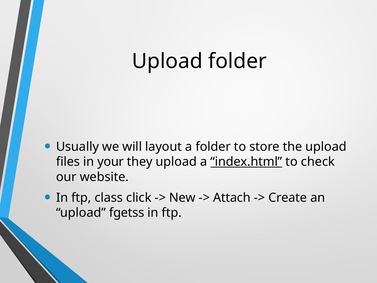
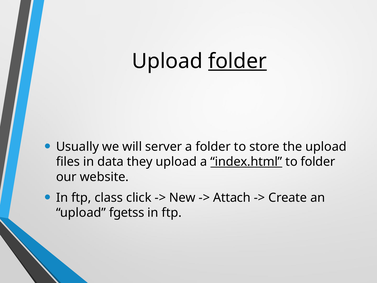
folder at (237, 61) underline: none -> present
layout: layout -> server
your: your -> data
to check: check -> folder
